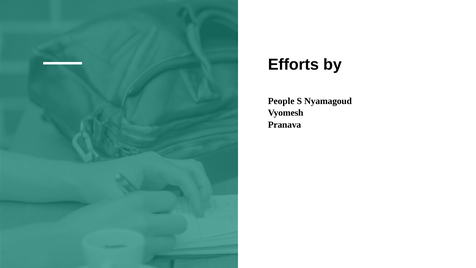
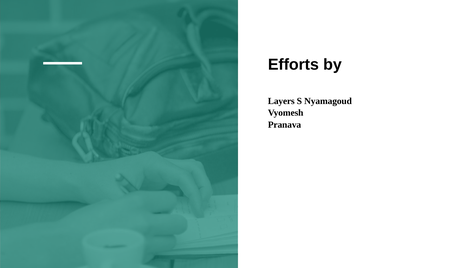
People: People -> Layers
